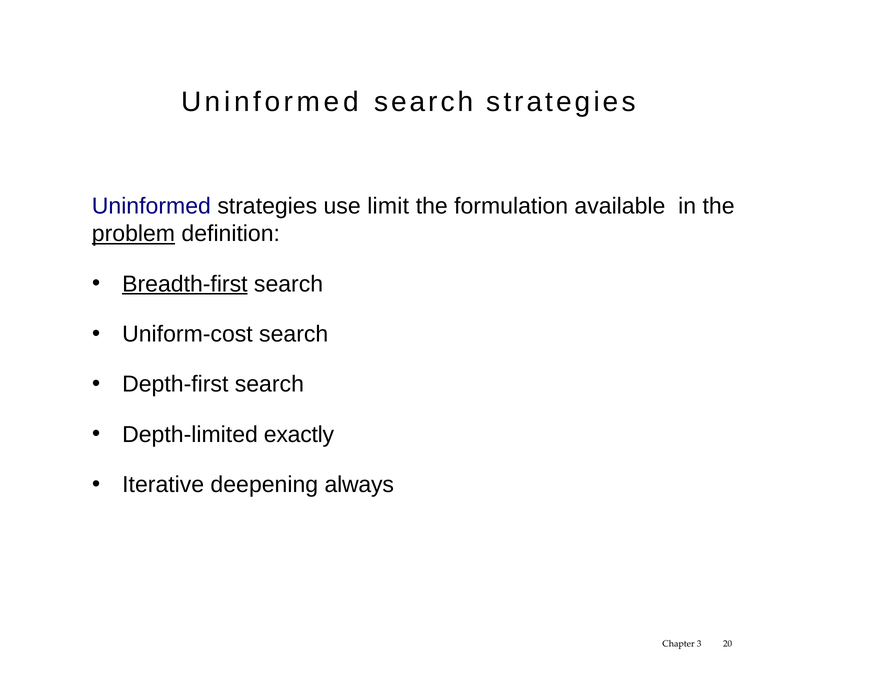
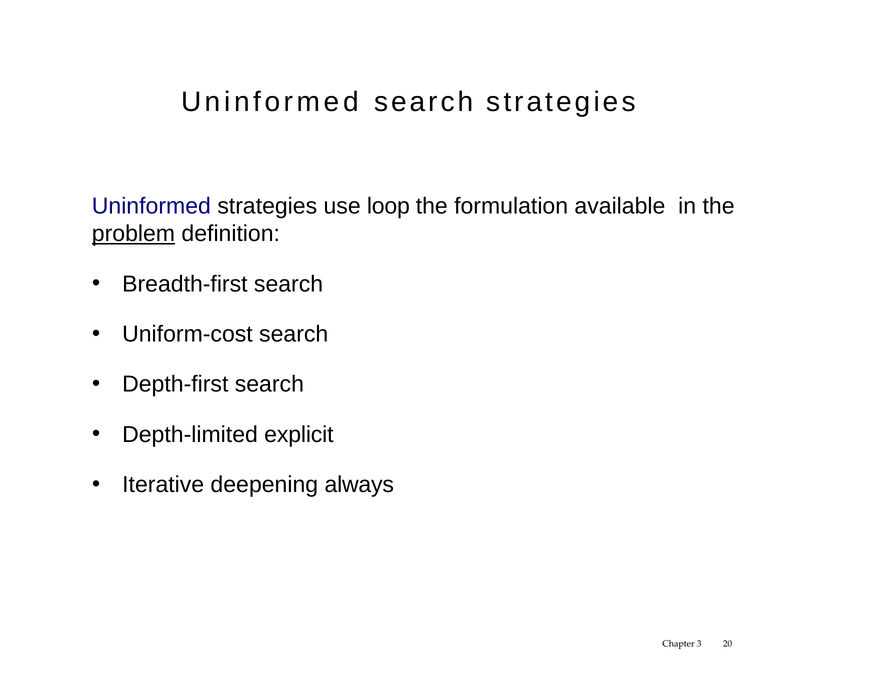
limit: limit -> loop
Breadth-first underline: present -> none
exactly: exactly -> explicit
